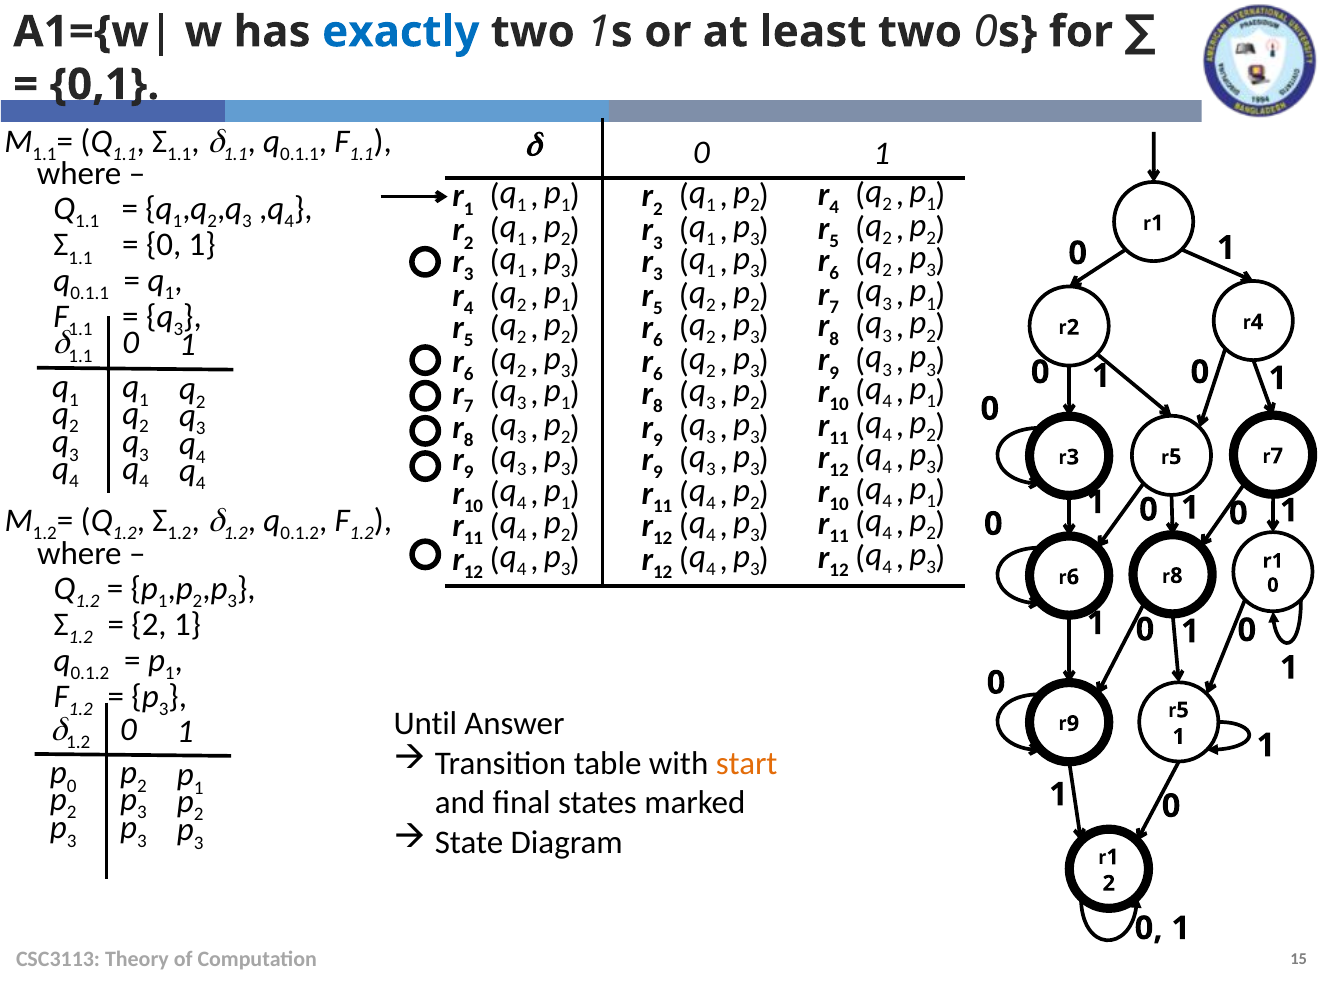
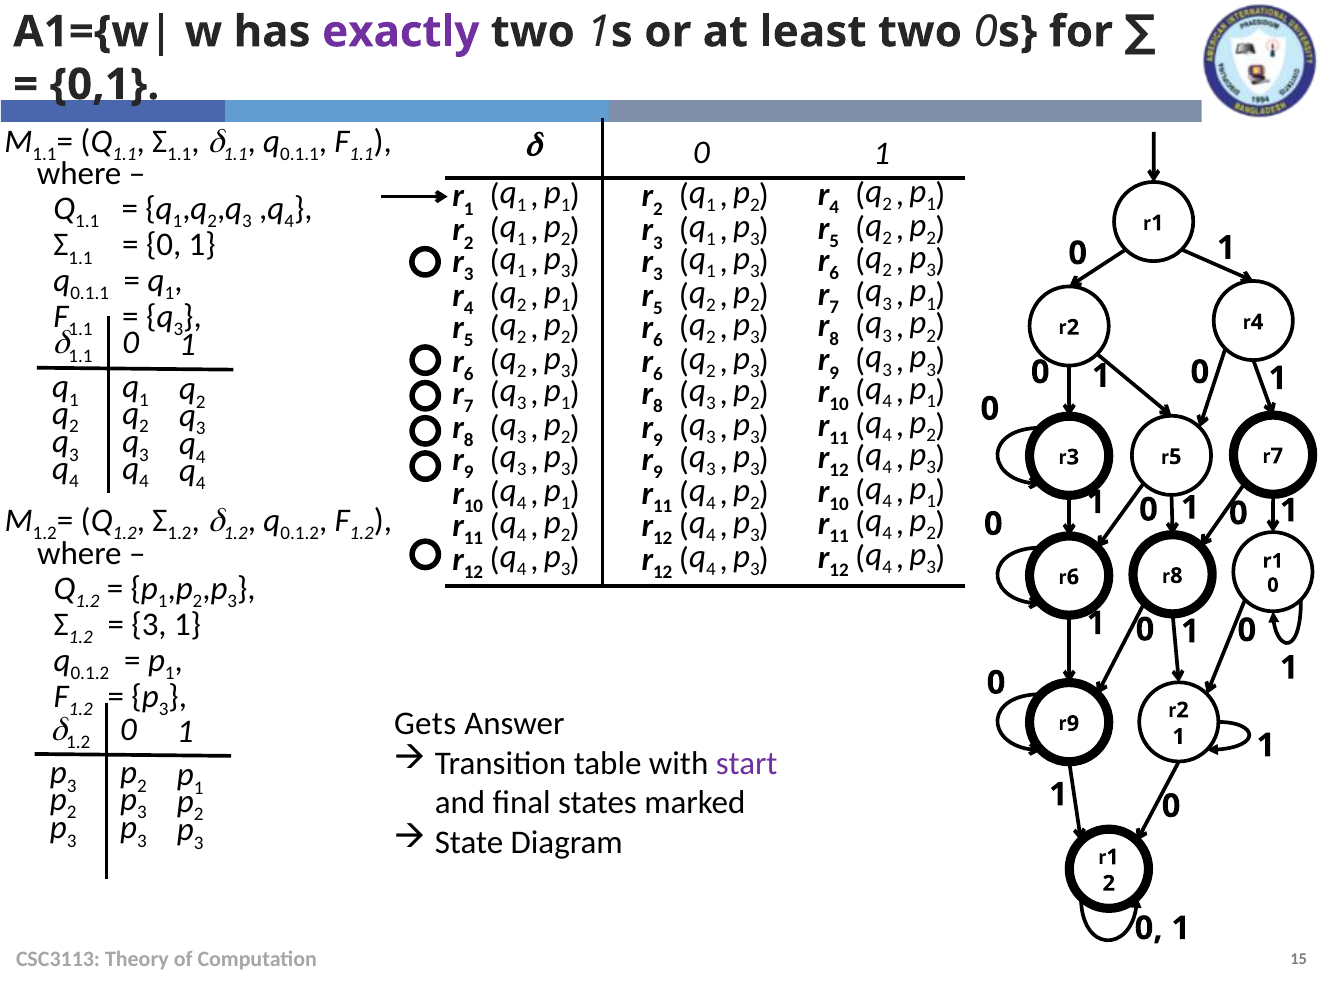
exactly colour: blue -> purple
2 at (149, 624): 2 -> 3
5 at (1183, 710): 5 -> 2
Until: Until -> Gets
start colour: orange -> purple
0 at (72, 786): 0 -> 3
